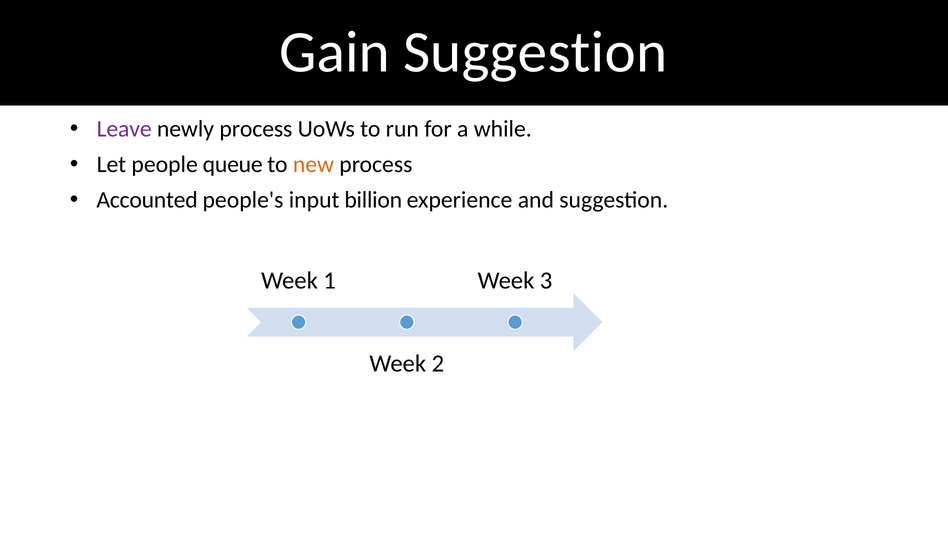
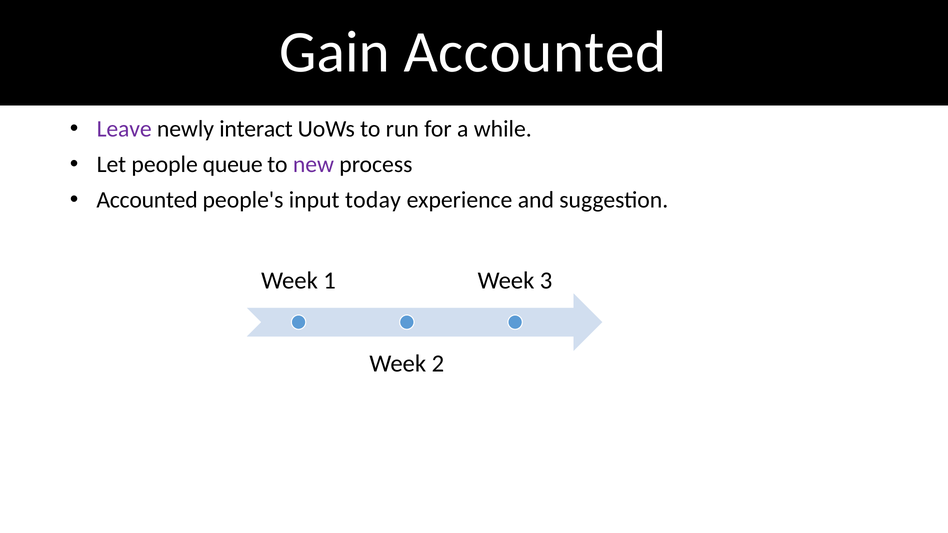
Gain Suggestion: Suggestion -> Accounted
newly process: process -> interact
new colour: orange -> purple
billion: billion -> today
